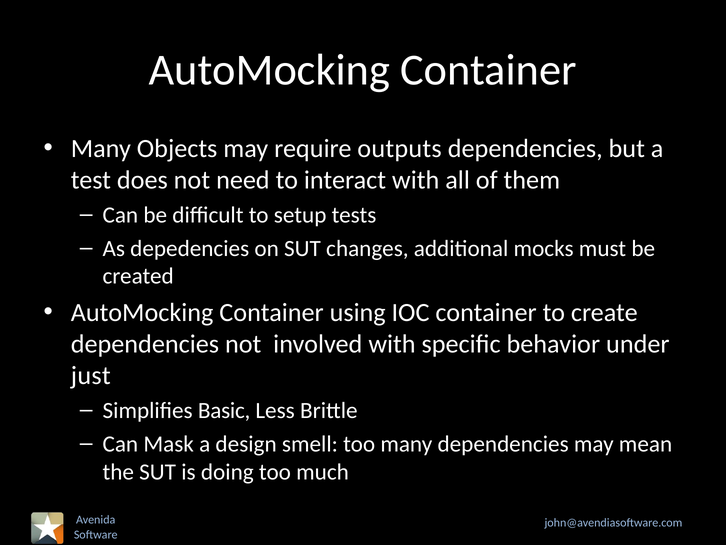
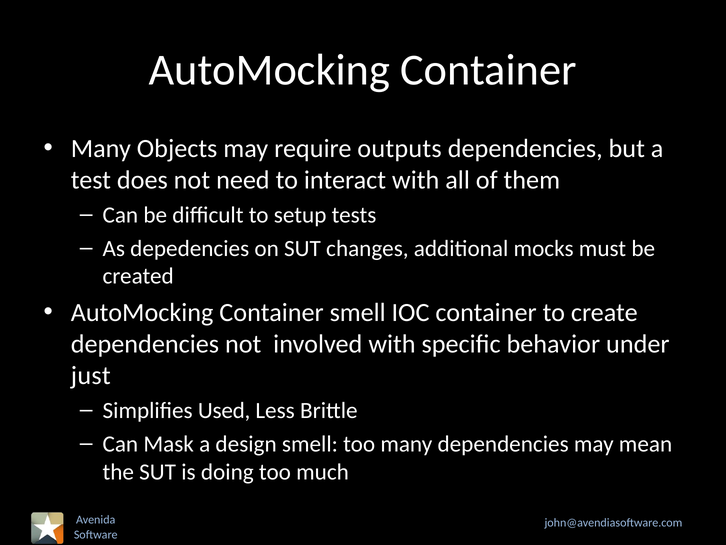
Container using: using -> smell
Basic: Basic -> Used
